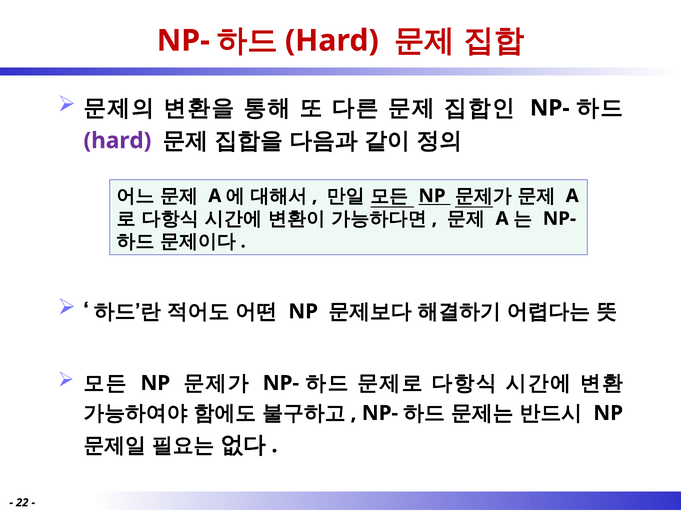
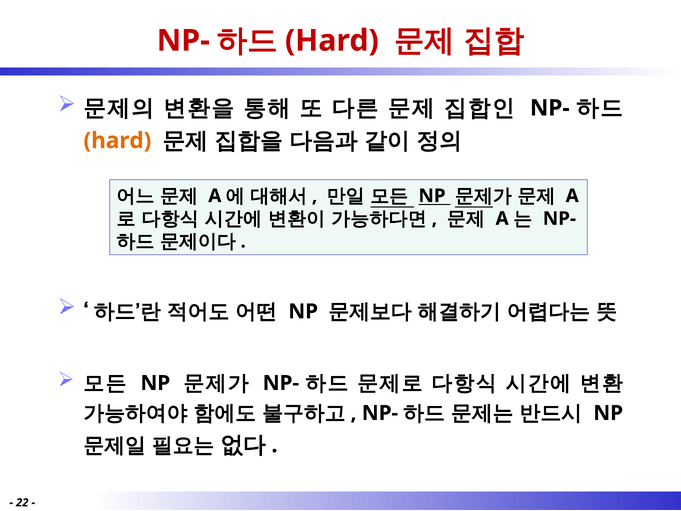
hard at (117, 141) colour: purple -> orange
